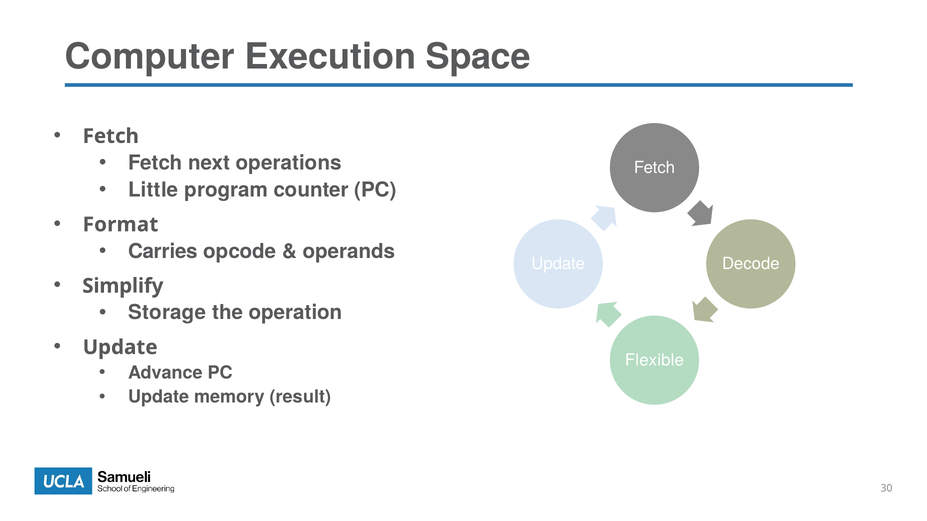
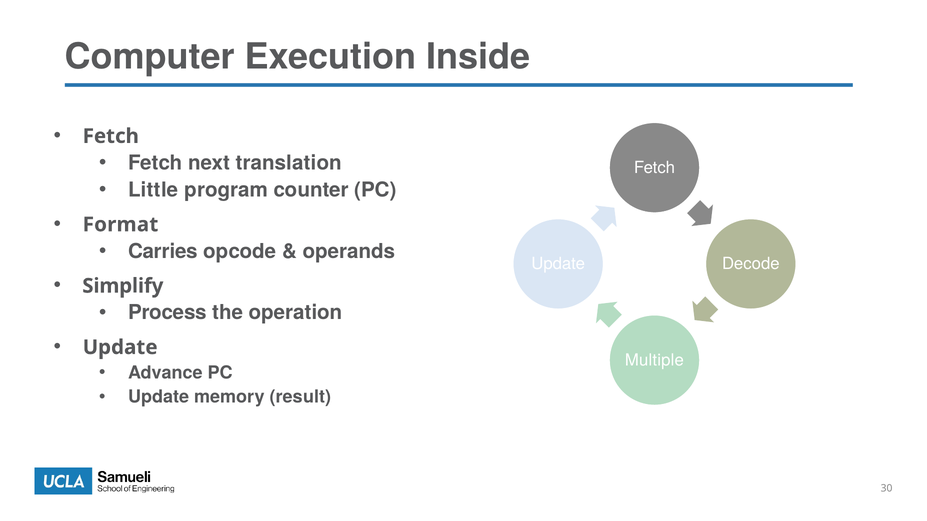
Space: Space -> Inside
operations: operations -> translation
Storage: Storage -> Process
Flexible: Flexible -> Multiple
